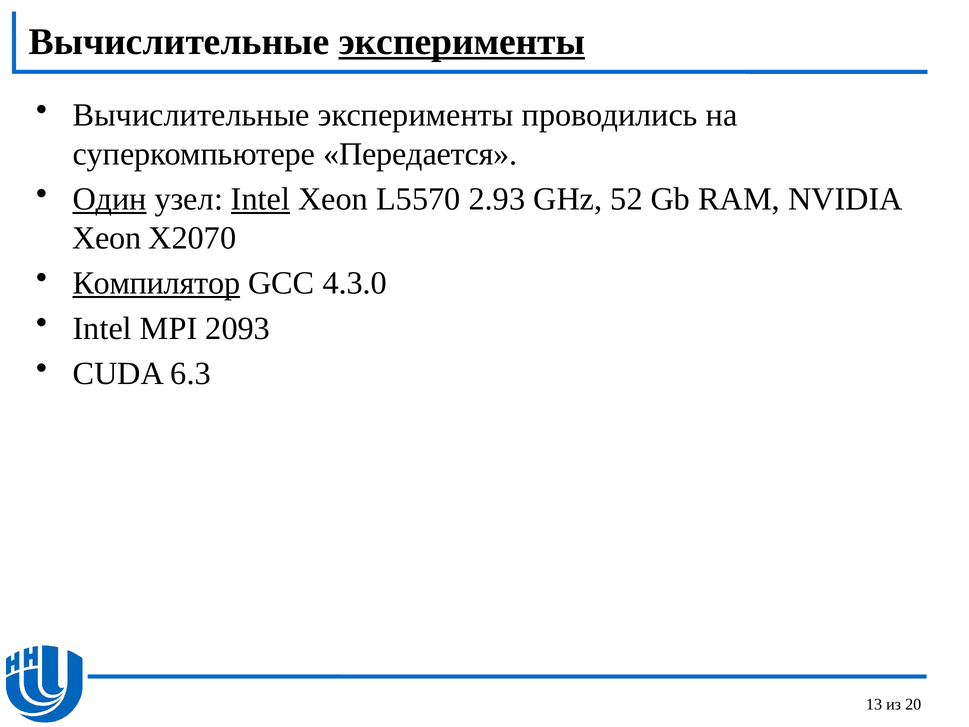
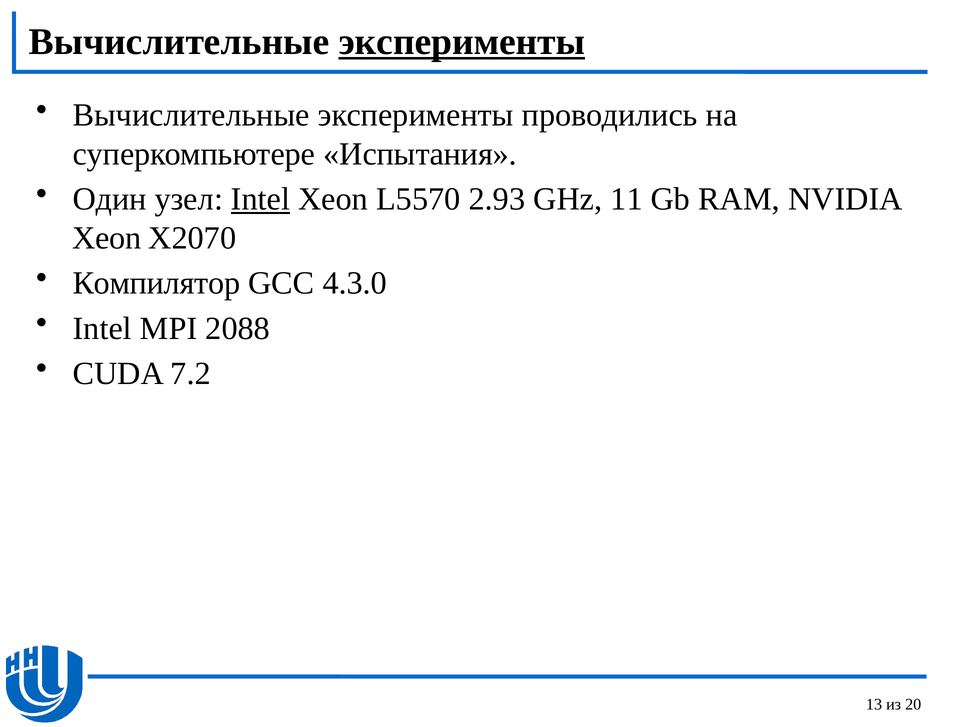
Передается: Передается -> Испытания
Один underline: present -> none
52: 52 -> 11
Компилятор underline: present -> none
2093: 2093 -> 2088
6.3: 6.3 -> 7.2
